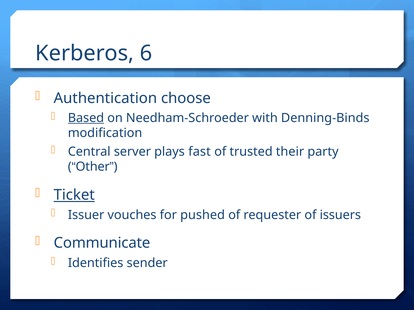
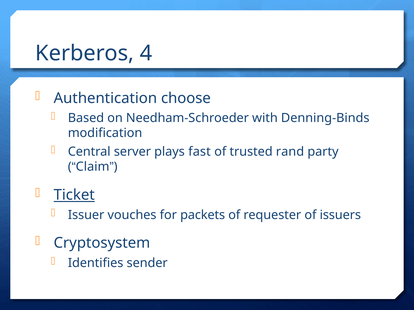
6: 6 -> 4
Based underline: present -> none
their: their -> rand
Other: Other -> Claim
pushed: pushed -> packets
Communicate: Communicate -> Cryptosystem
